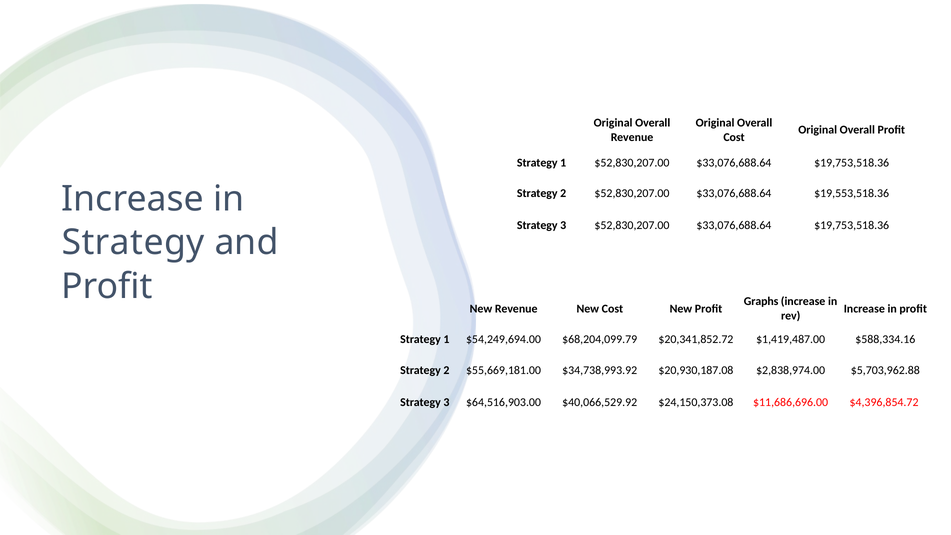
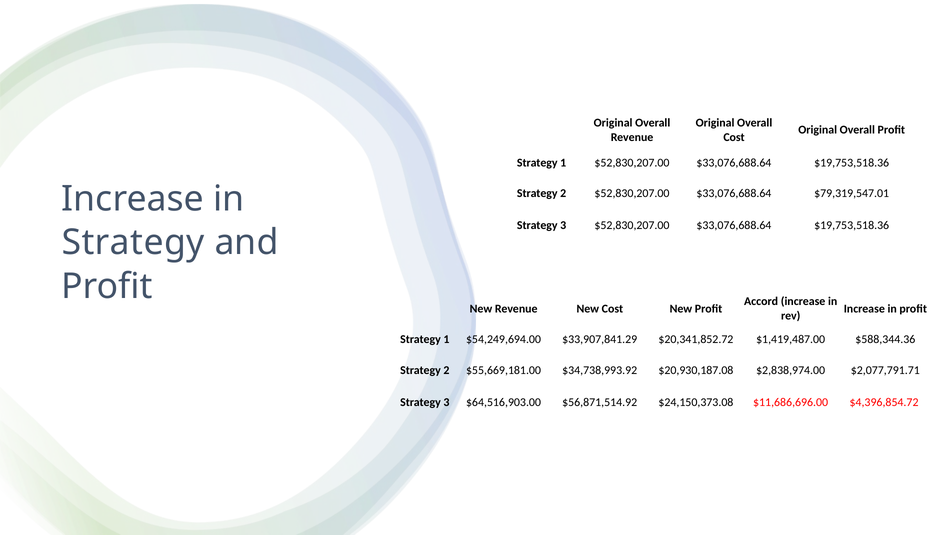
$19,553,518.36: $19,553,518.36 -> $79,319,547.01
Graphs: Graphs -> Accord
$68,204,099.79: $68,204,099.79 -> $33,907,841.29
$588,334.16: $588,334.16 -> $588,344.36
$5,703,962.88: $5,703,962.88 -> $2,077,791.71
$40,066,529.92: $40,066,529.92 -> $56,871,514.92
